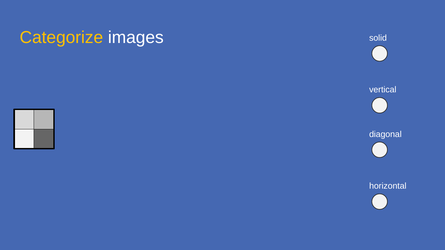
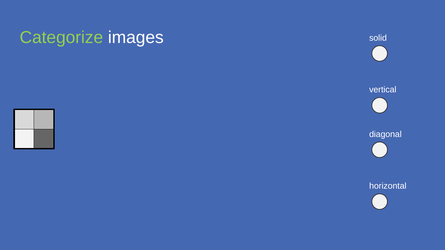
Categorize colour: yellow -> light green
